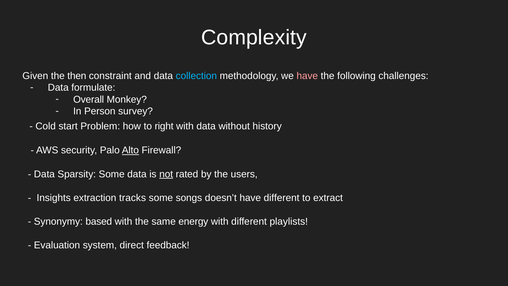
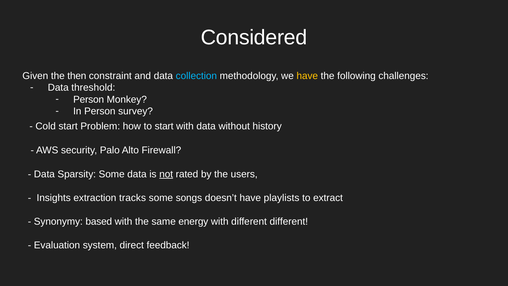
Complexity: Complexity -> Considered
have at (307, 76) colour: pink -> yellow
formulate: formulate -> threshold
Overall at (89, 99): Overall -> Person
to right: right -> start
Alto underline: present -> none
have different: different -> playlists
different playlists: playlists -> different
